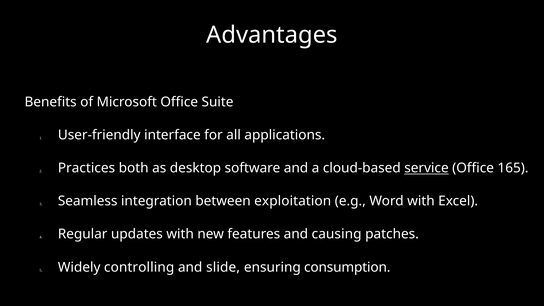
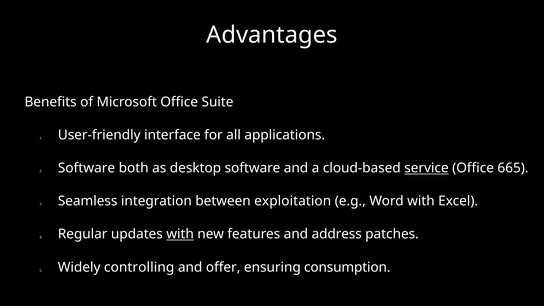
2 Practices: Practices -> Software
165: 165 -> 665
with at (180, 234) underline: none -> present
causing: causing -> address
slide: slide -> offer
